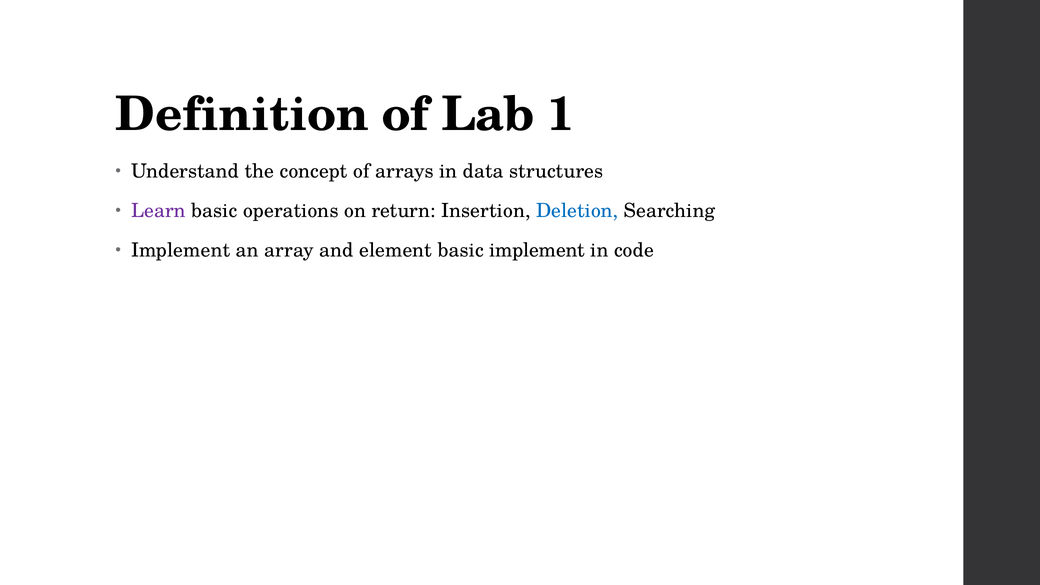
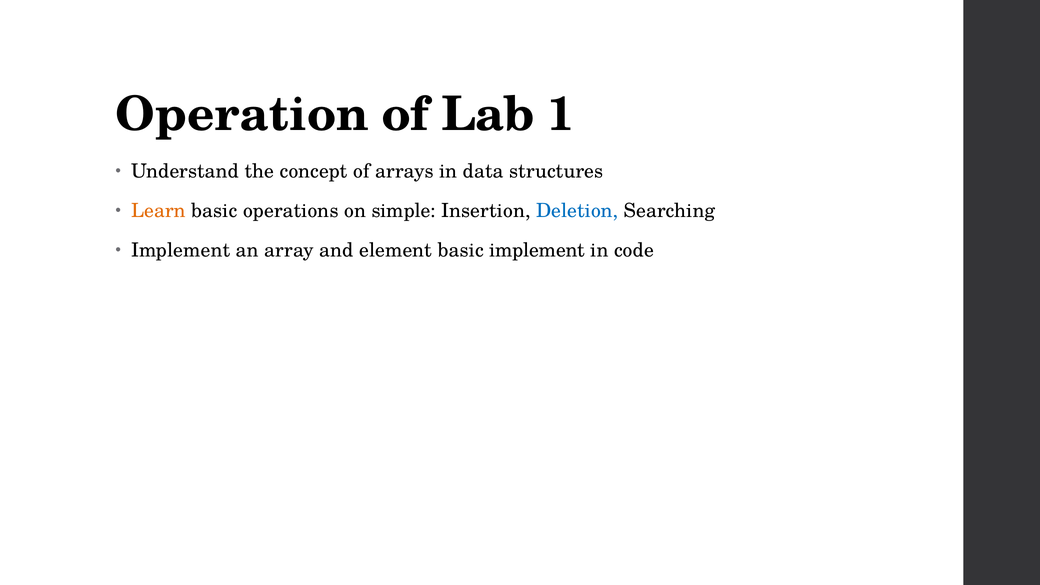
Definition: Definition -> Operation
Learn colour: purple -> orange
return: return -> simple
